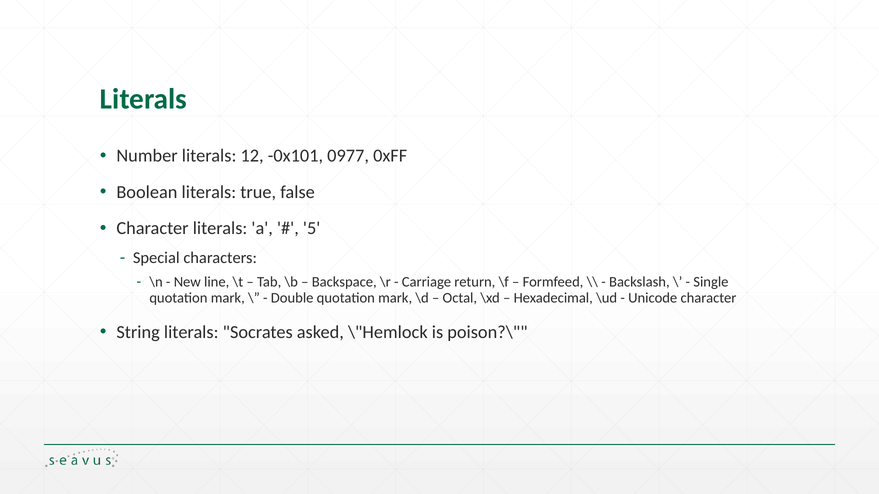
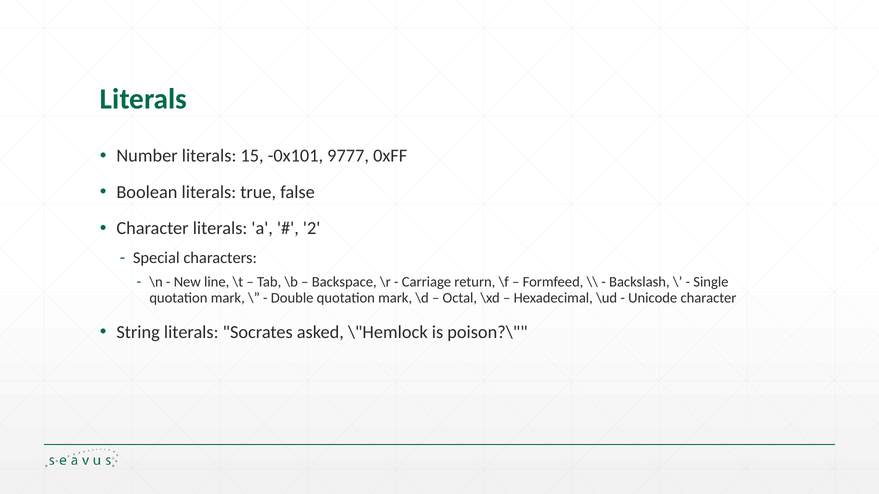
12: 12 -> 15
0977: 0977 -> 9777
5: 5 -> 2
